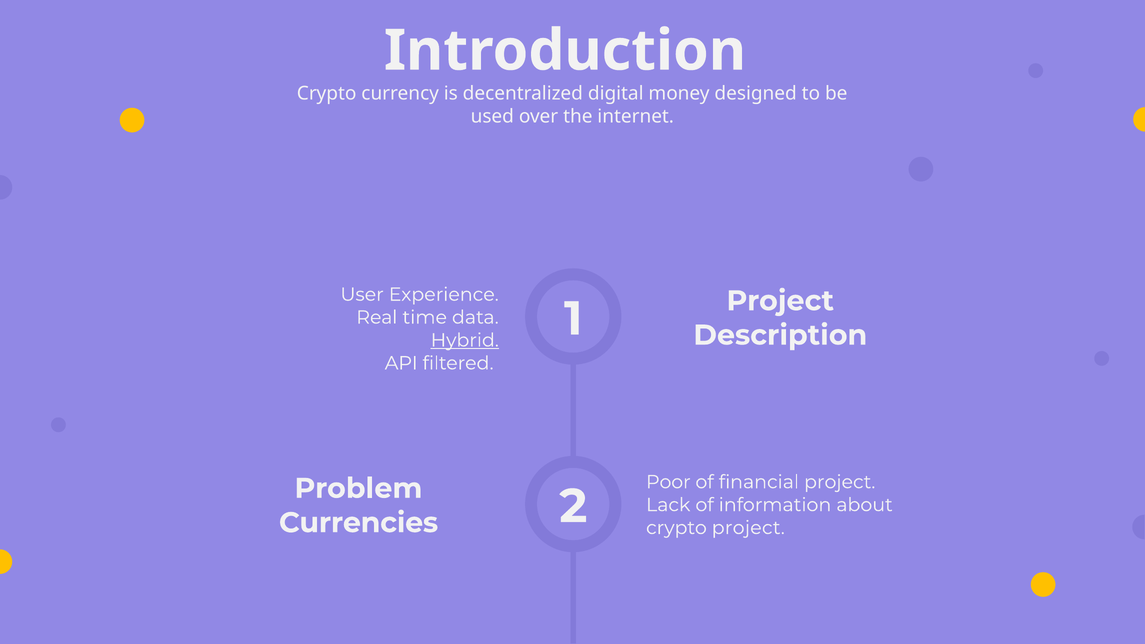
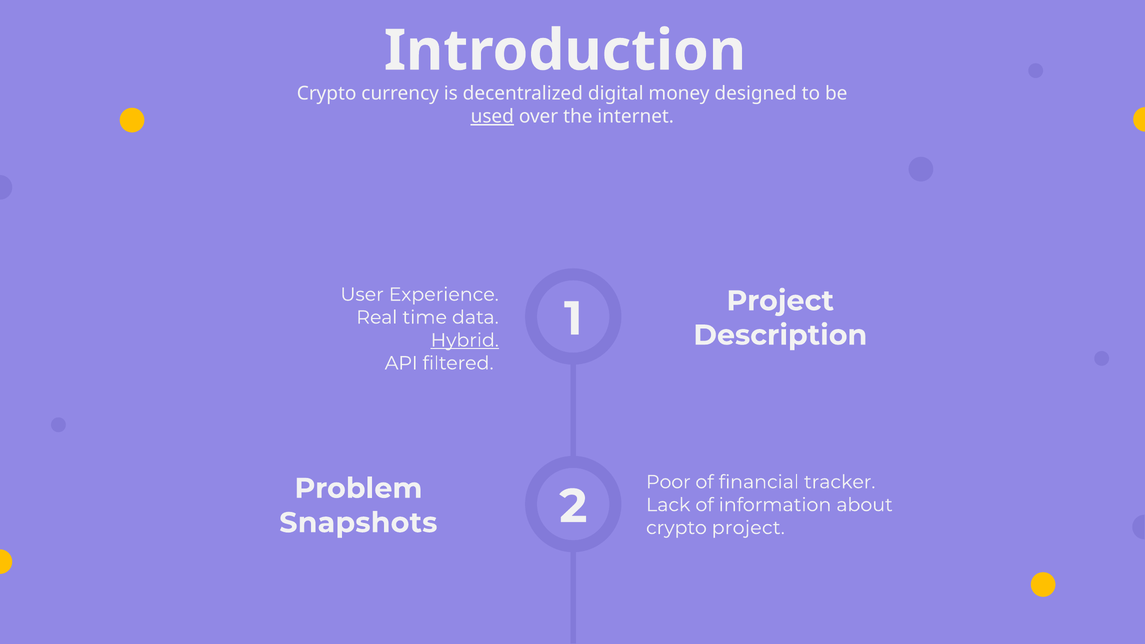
used underline: none -> present
financial project: project -> tracker
Currencies: Currencies -> Snapshots
